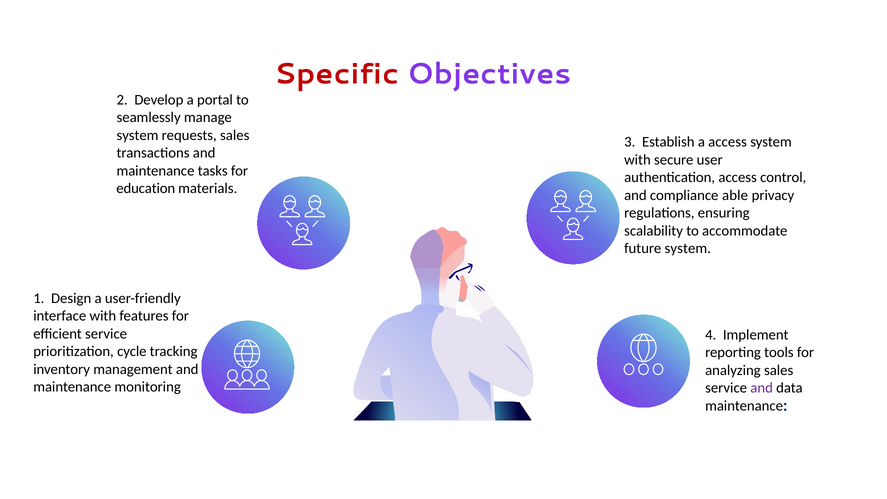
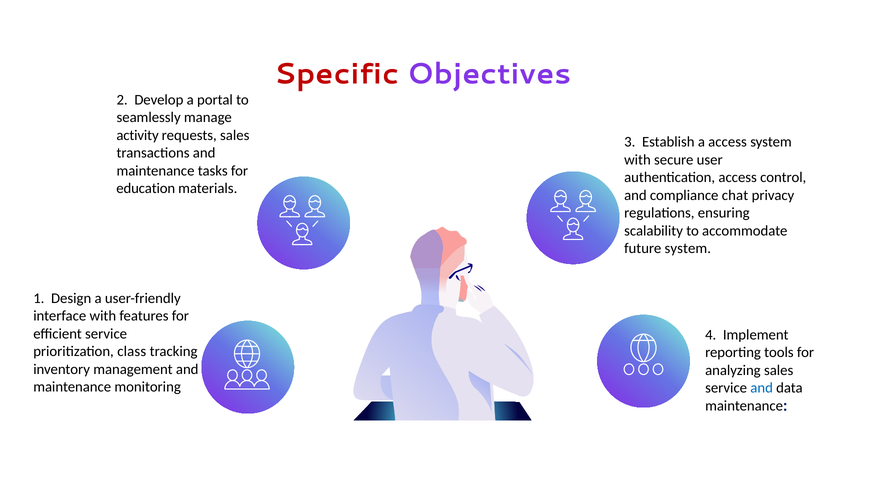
system at (138, 135): system -> activity
able: able -> chat
cycle: cycle -> class
and at (762, 388) colour: purple -> blue
